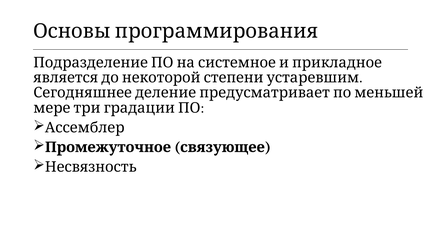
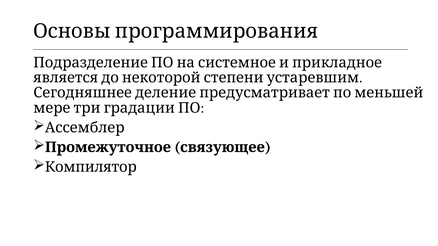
Несвязность: Несвязность -> Компилятор
